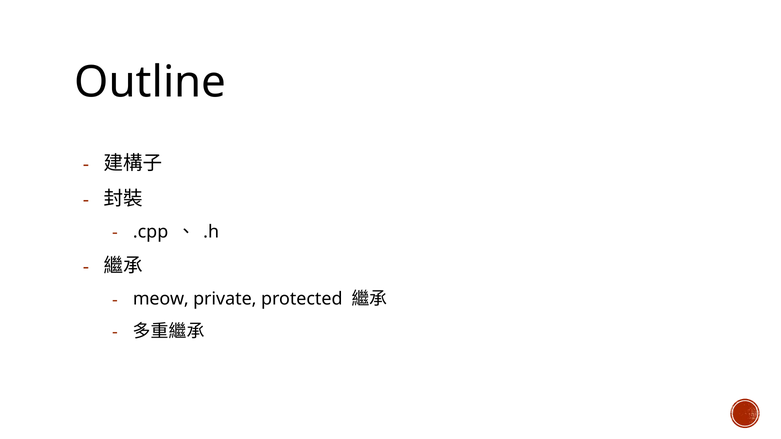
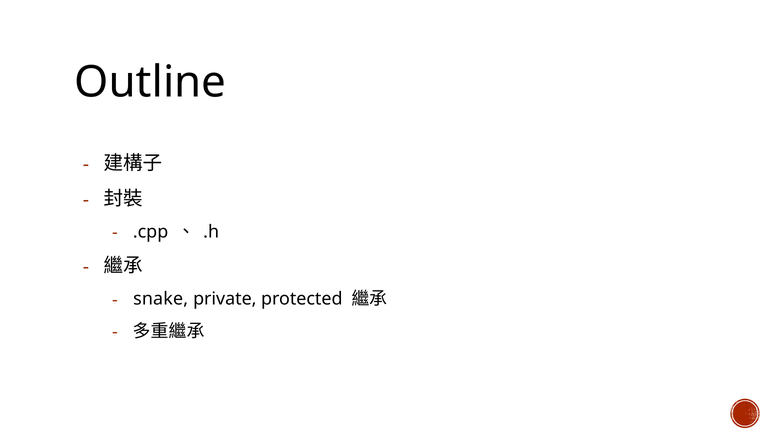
meow: meow -> snake
